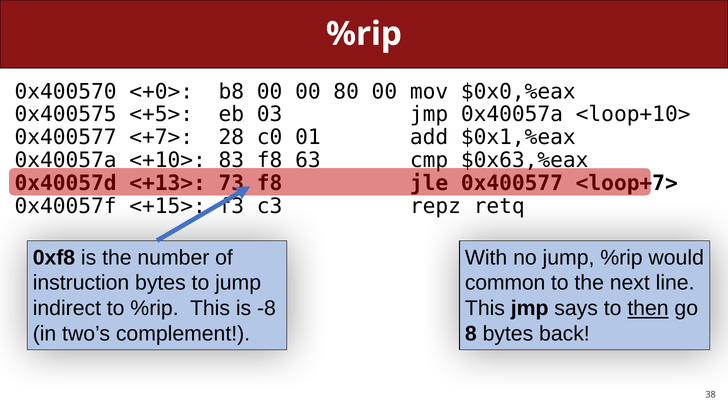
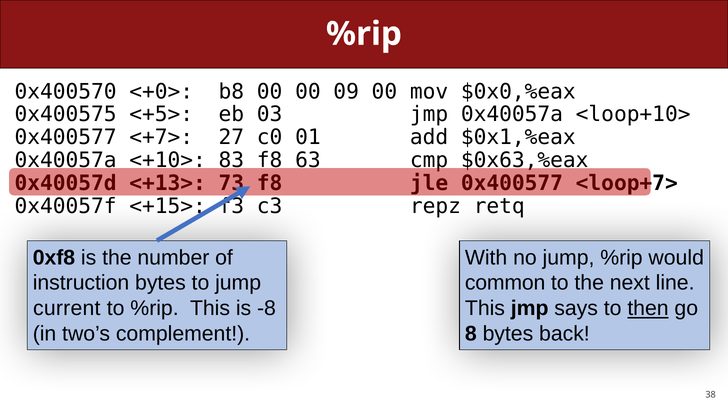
80: 80 -> 09
28: 28 -> 27
indirect: indirect -> current
